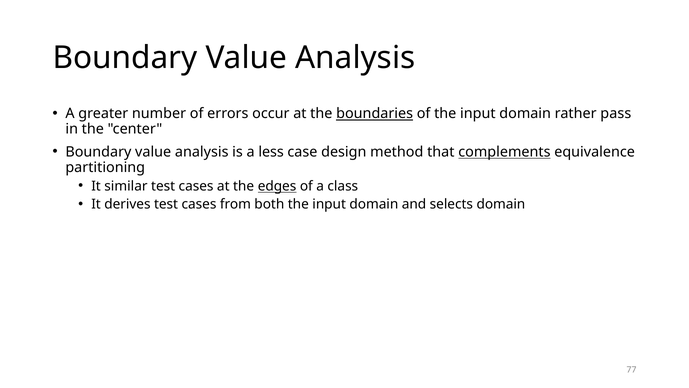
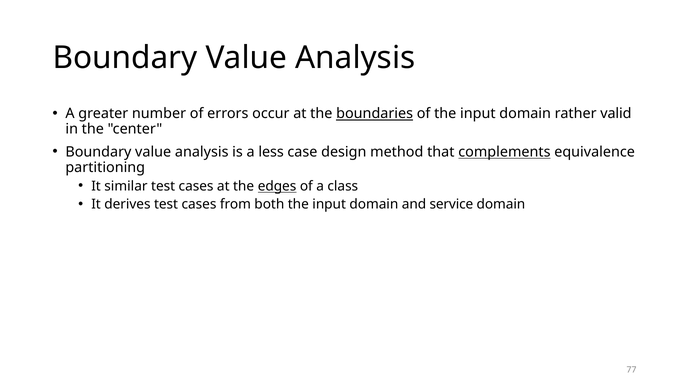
pass: pass -> valid
selects: selects -> service
